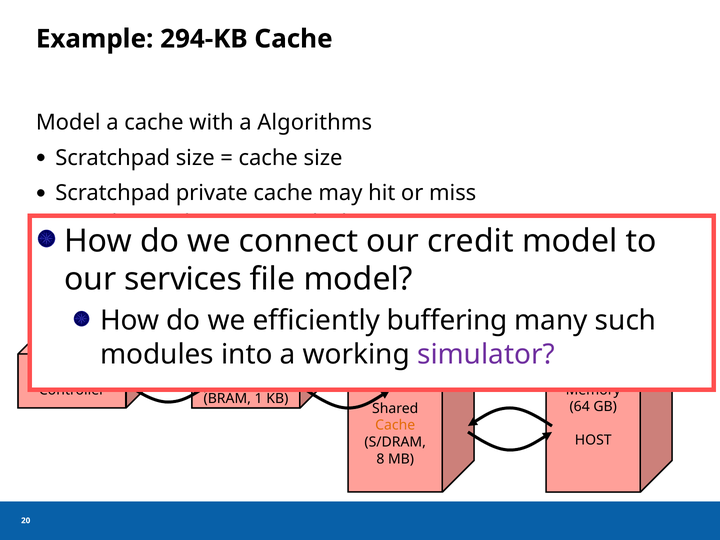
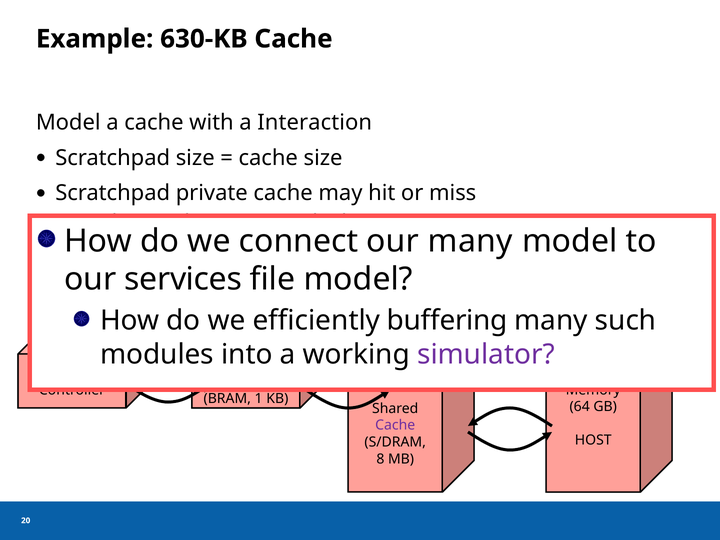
294-KB: 294-KB -> 630-KB
Algorithms: Algorithms -> Interaction
credit at (470, 241): credit -> many
Cache at (395, 425) colour: orange -> purple
